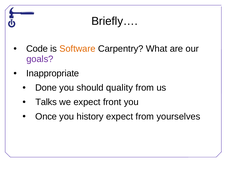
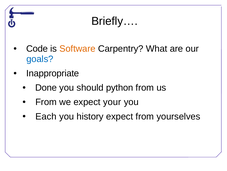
goals colour: purple -> blue
quality: quality -> python
Talks at (46, 102): Talks -> From
front: front -> your
Once: Once -> Each
